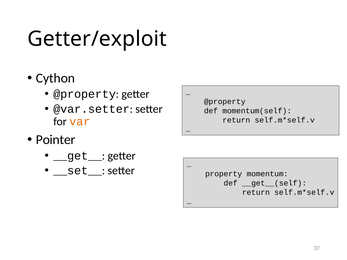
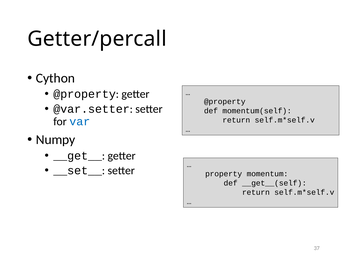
Getter/exploit: Getter/exploit -> Getter/percall
var colour: orange -> blue
Pointer: Pointer -> Numpy
